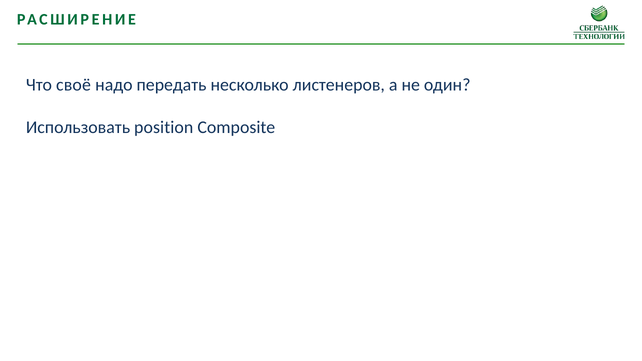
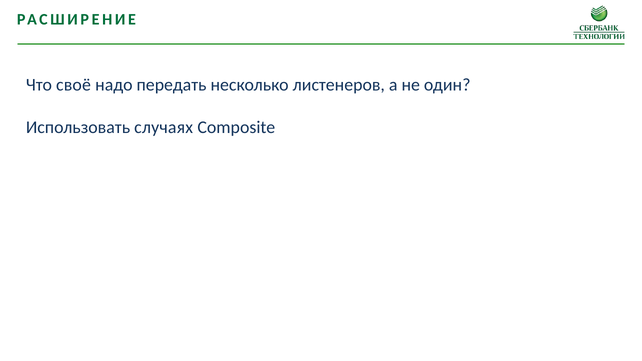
position: position -> случаях
